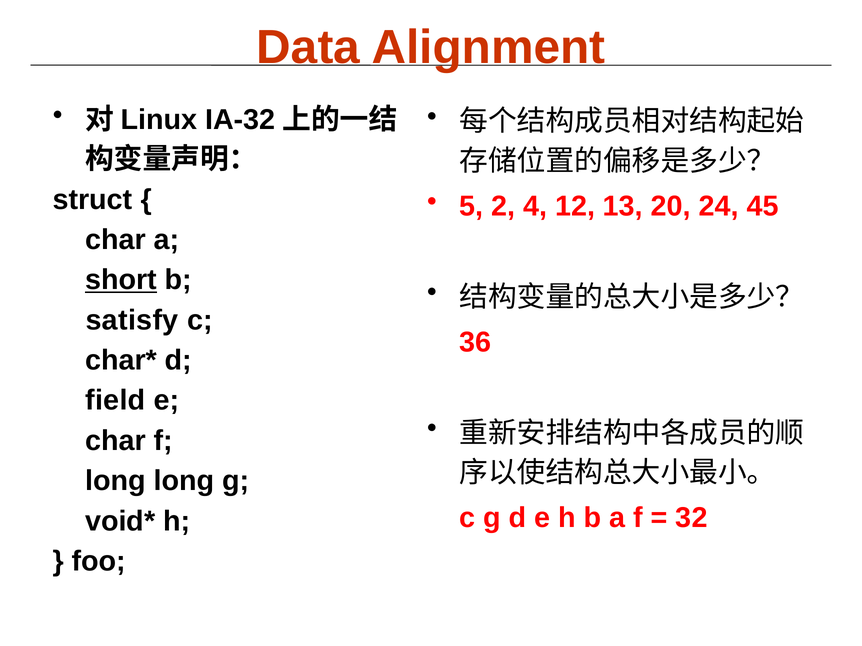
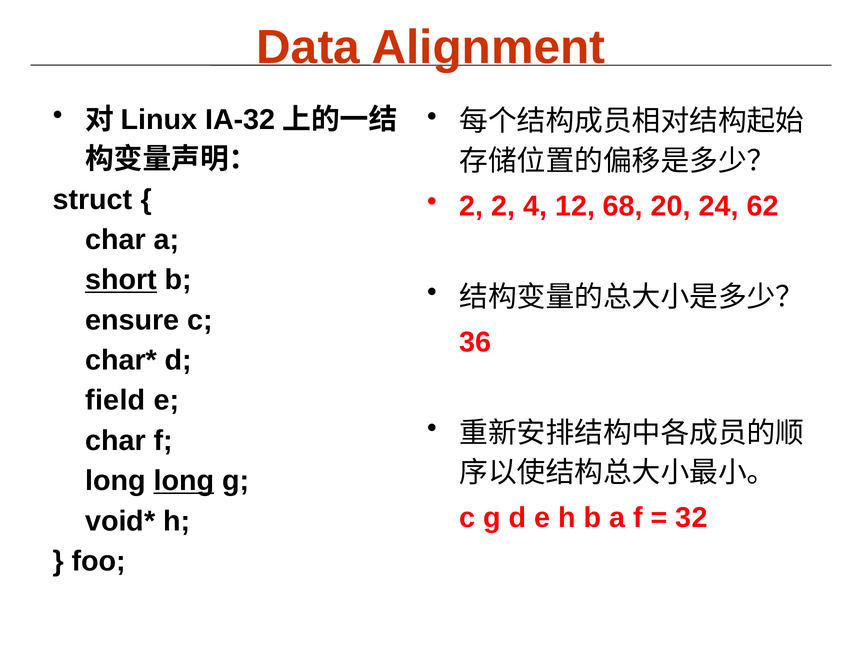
5 at (471, 207): 5 -> 2
13: 13 -> 68
45: 45 -> 62
satisfy: satisfy -> ensure
long at (184, 481) underline: none -> present
